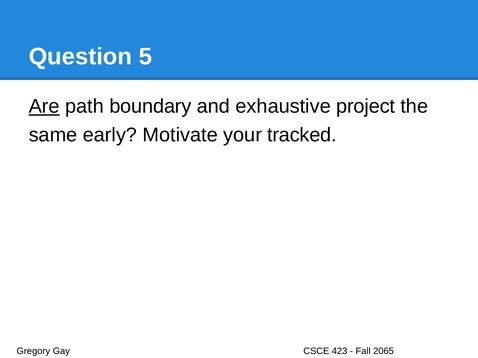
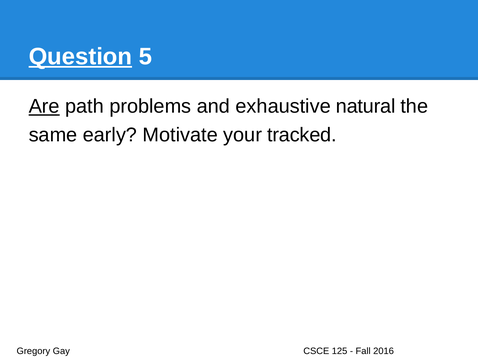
Question underline: none -> present
boundary: boundary -> problems
project: project -> natural
423: 423 -> 125
2065: 2065 -> 2016
